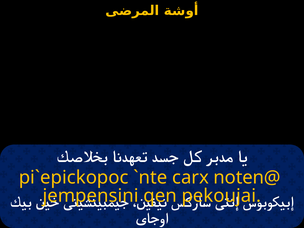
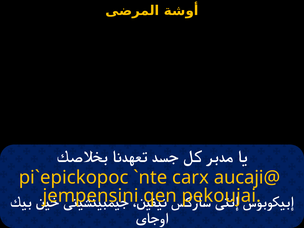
noten@: noten@ -> aucaji@
